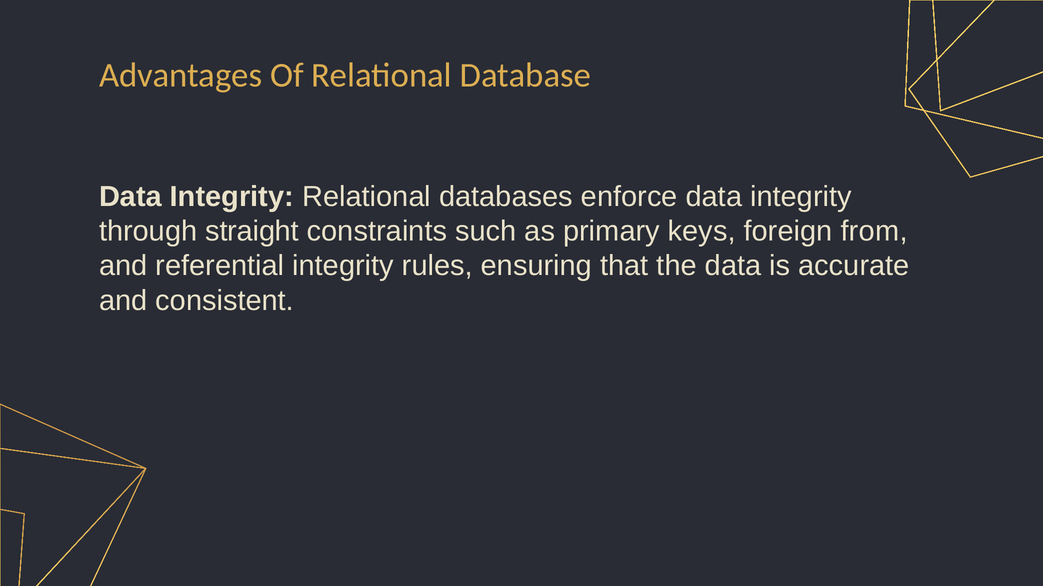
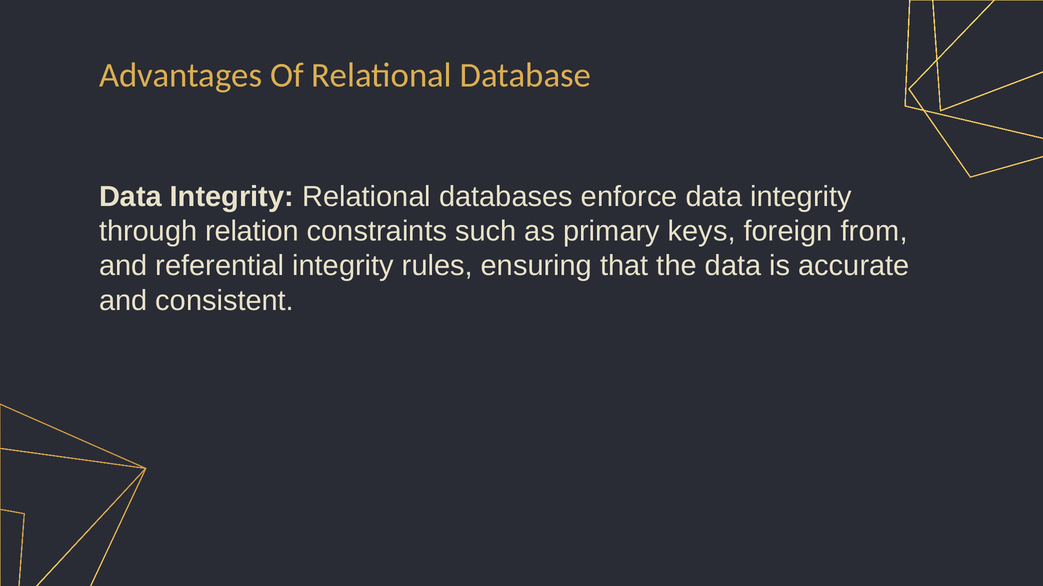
straight: straight -> relation
